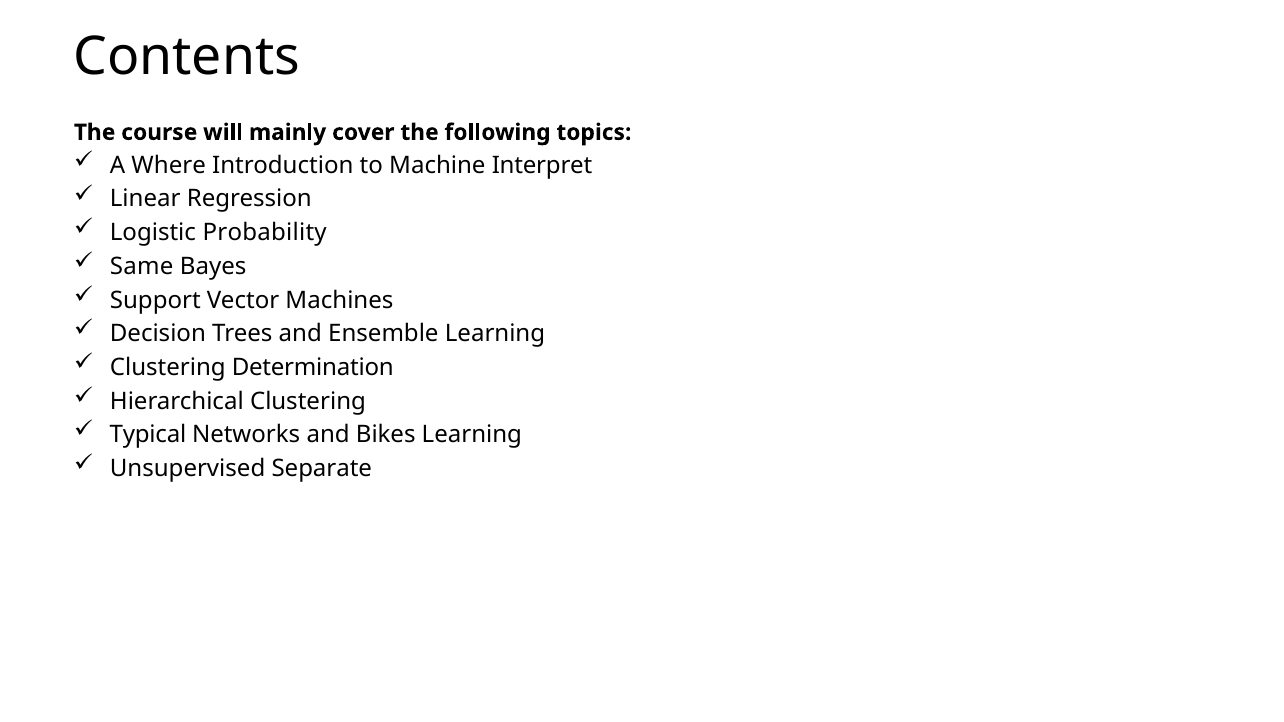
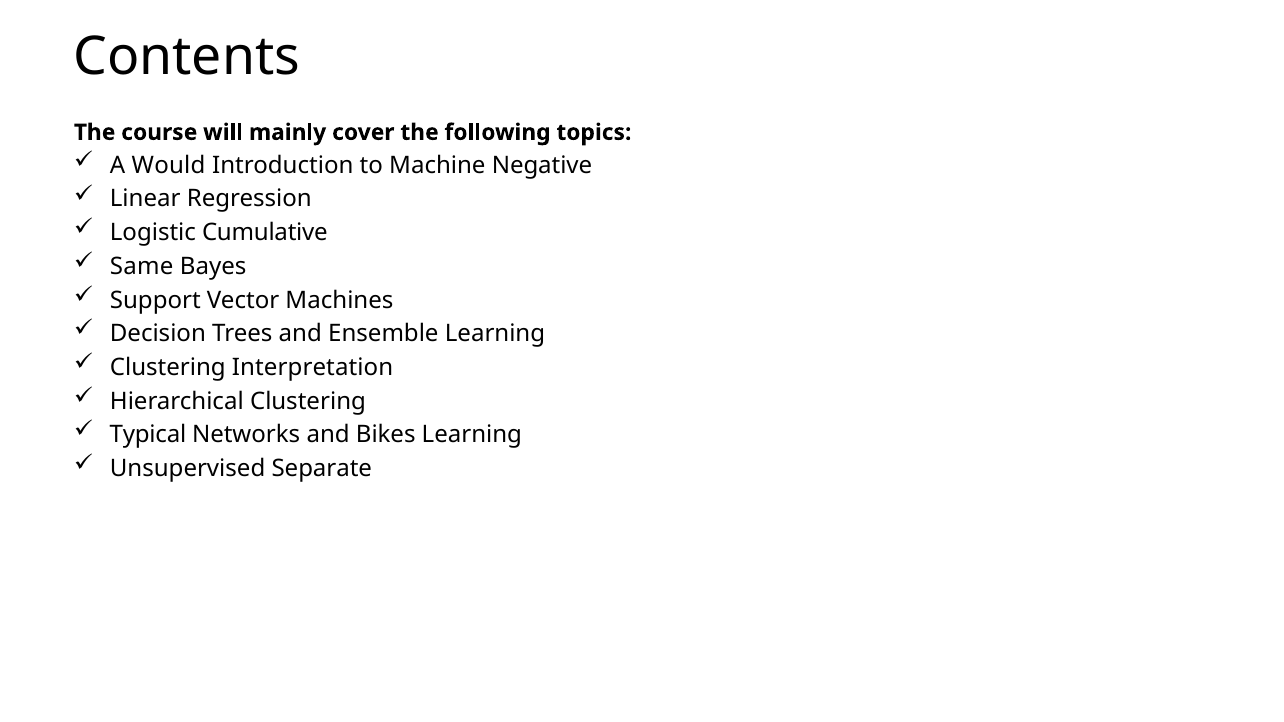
Where: Where -> Would
Interpret: Interpret -> Negative
Probability: Probability -> Cumulative
Determination: Determination -> Interpretation
